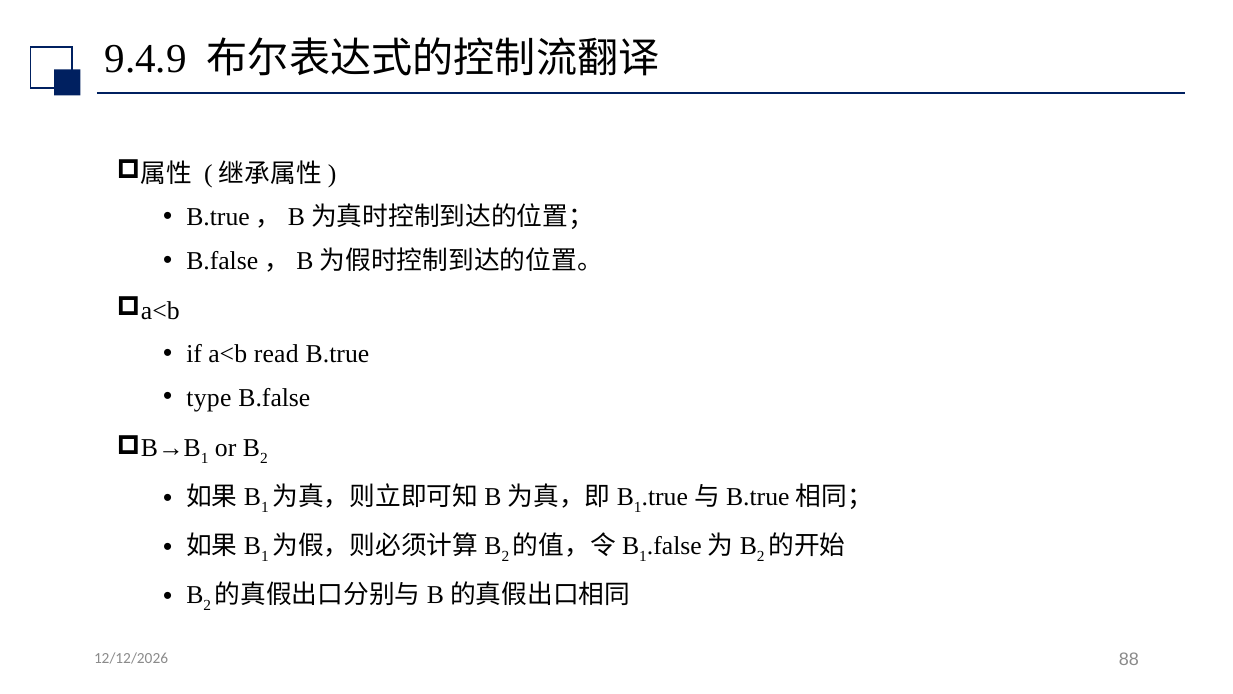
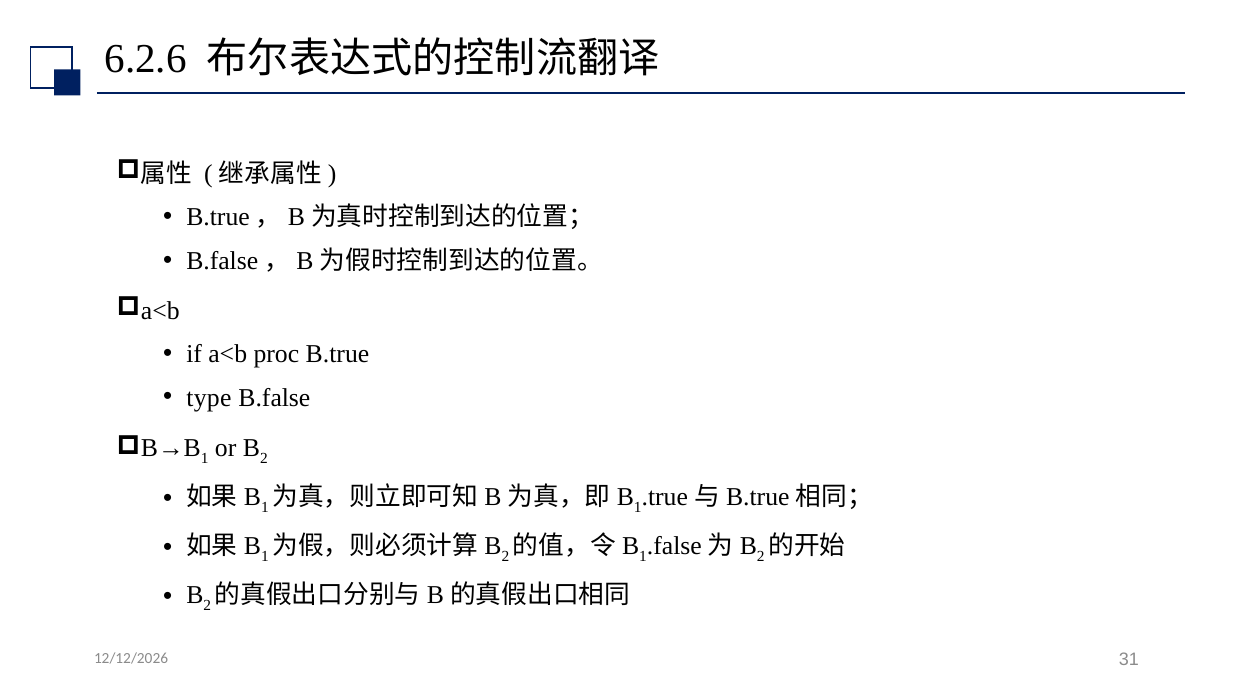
9.4.9: 9.4.9 -> 6.2.6
read: read -> proc
88: 88 -> 31
